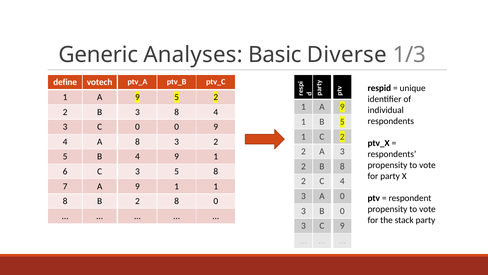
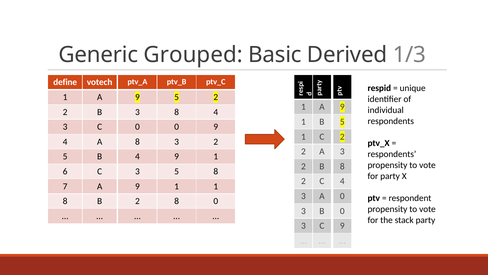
Analyses: Analyses -> Grouped
Diverse: Diverse -> Derived
